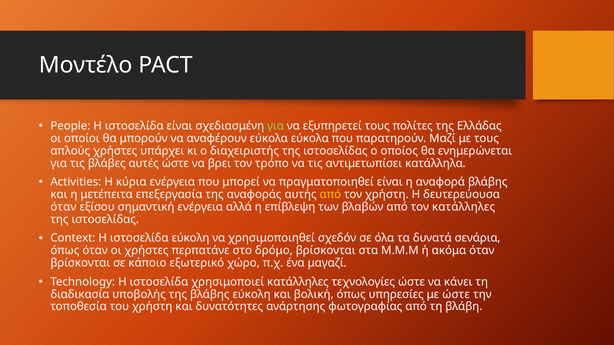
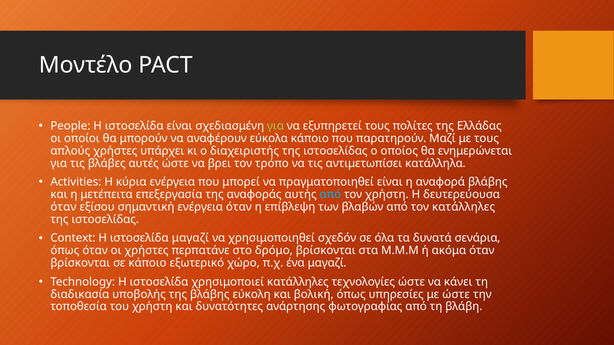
εύκολα εύκολα: εύκολα -> κάποιο
από at (330, 195) colour: yellow -> light blue
ενέργεια αλλά: αλλά -> όταν
ιστοσελίδα εύκολη: εύκολη -> μαγαζί
